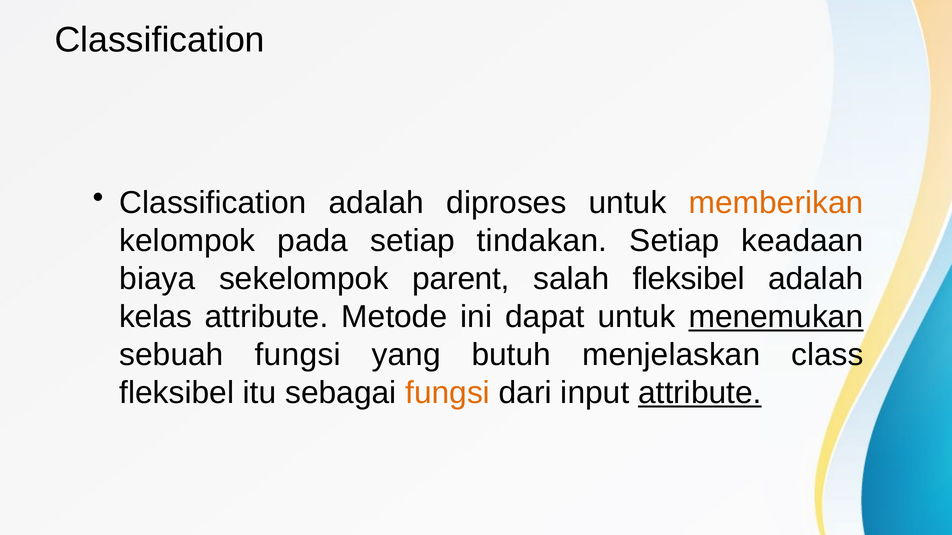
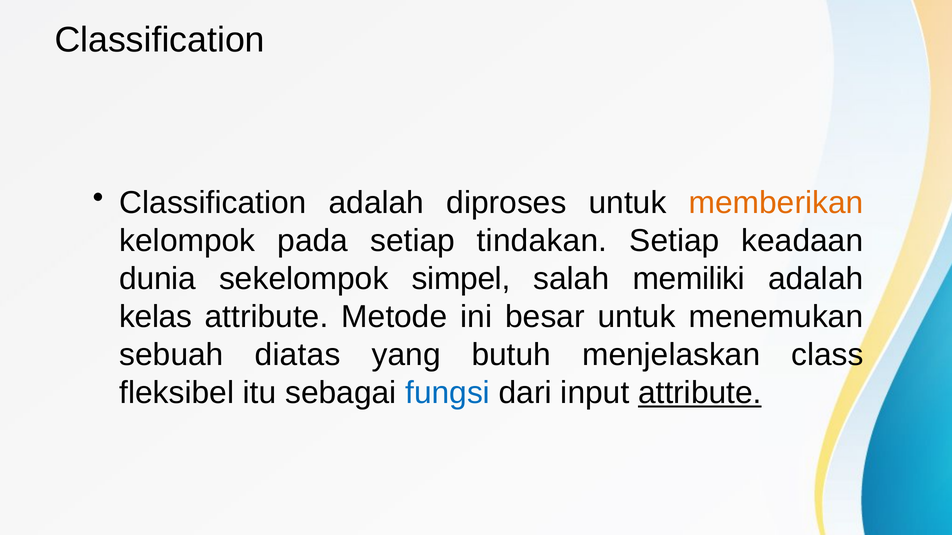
biaya: biaya -> dunia
parent: parent -> simpel
salah fleksibel: fleksibel -> memiliki
dapat: dapat -> besar
menemukan underline: present -> none
sebuah fungsi: fungsi -> diatas
fungsi at (448, 393) colour: orange -> blue
